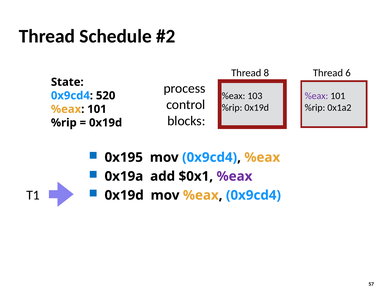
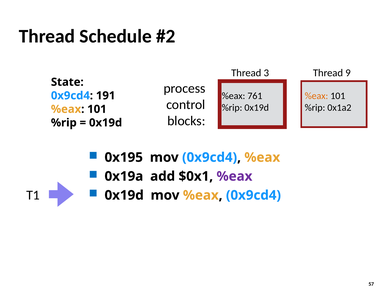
8: 8 -> 3
6: 6 -> 9
103: 103 -> 761
%eax at (316, 96) colour: purple -> orange
520: 520 -> 191
